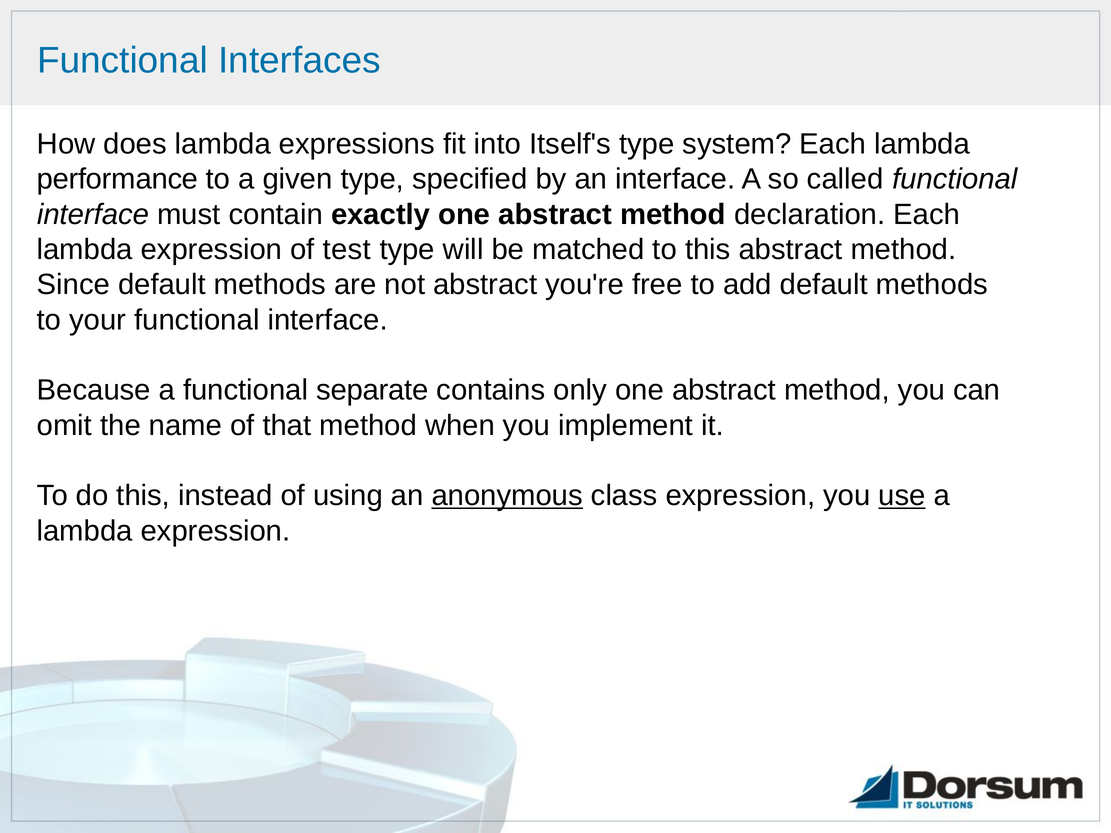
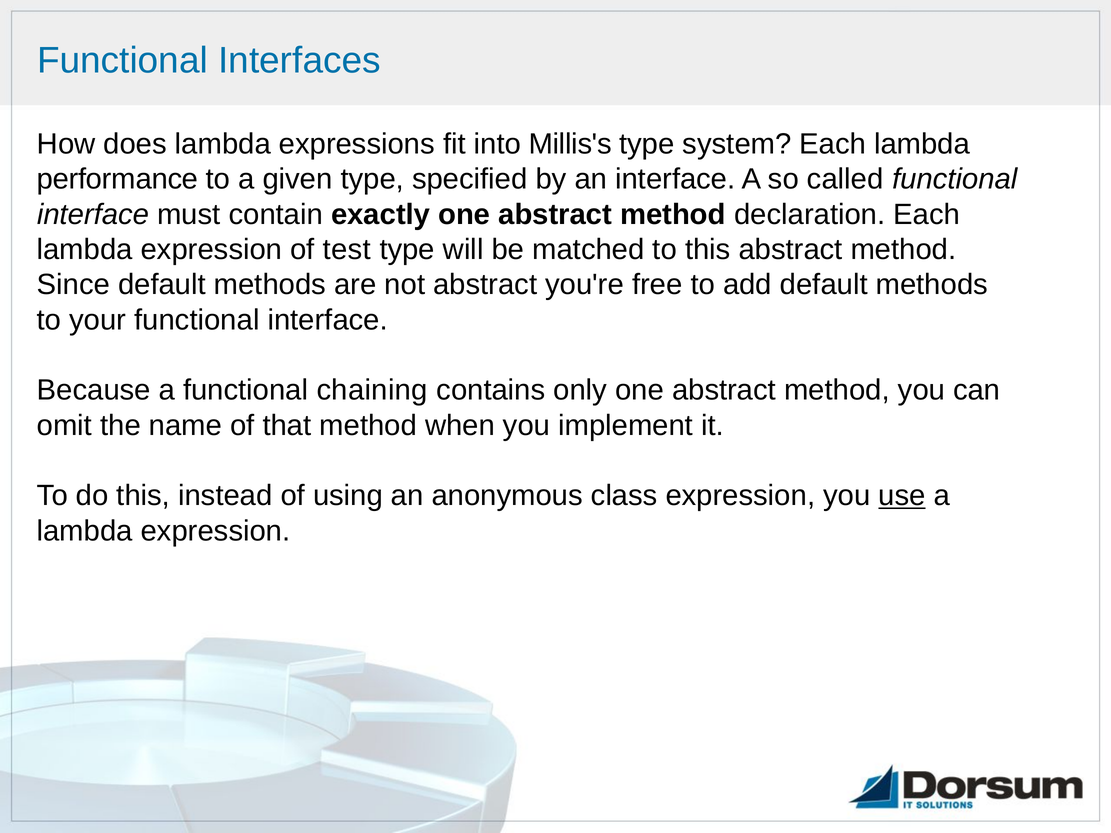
Itself's: Itself's -> Millis's
separate: separate -> chaining
anonymous underline: present -> none
